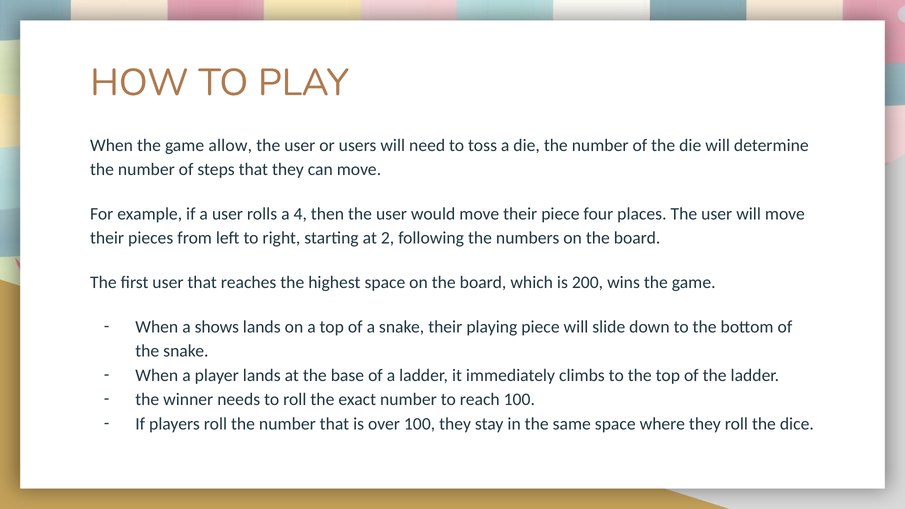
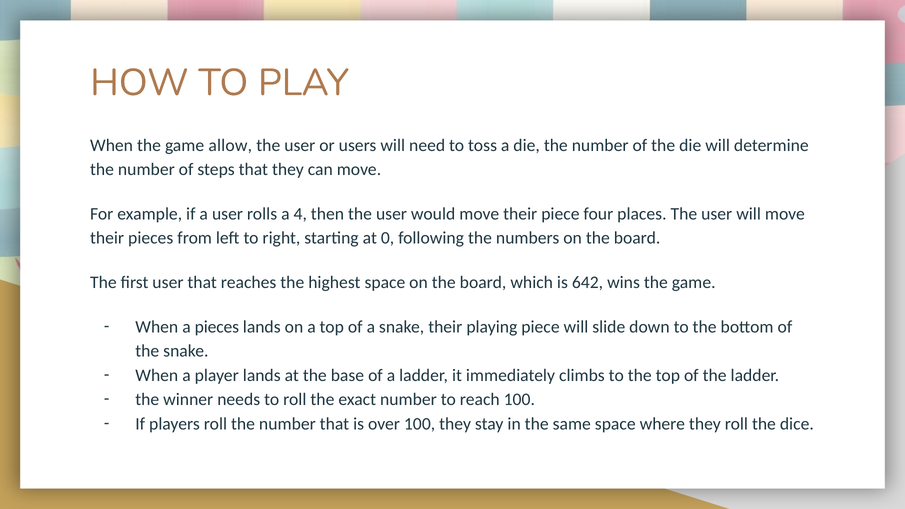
2: 2 -> 0
200: 200 -> 642
a shows: shows -> pieces
